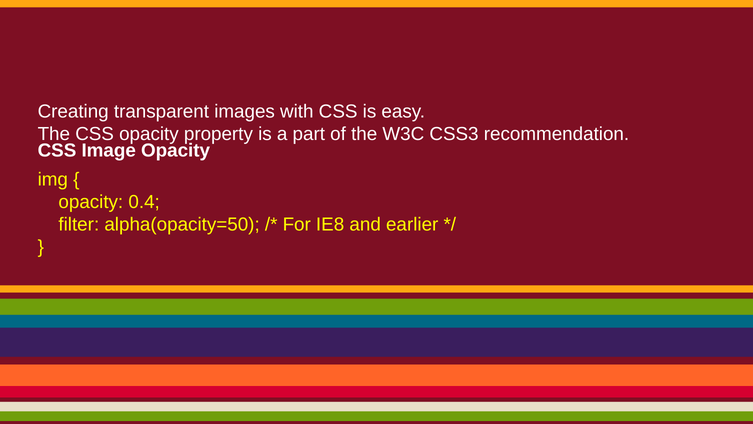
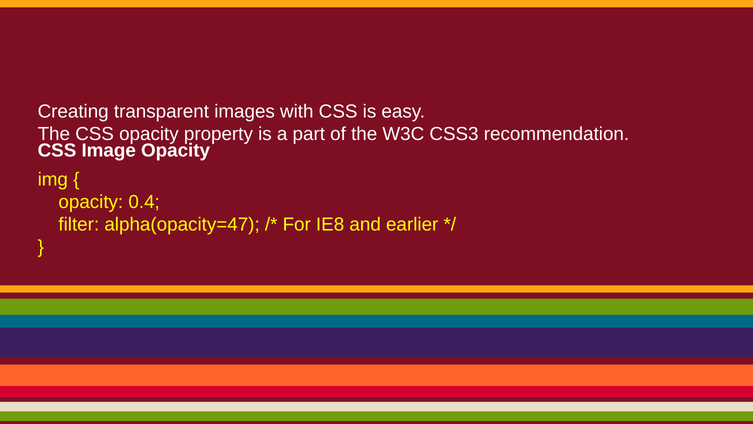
alpha(opacity=50: alpha(opacity=50 -> alpha(opacity=47
